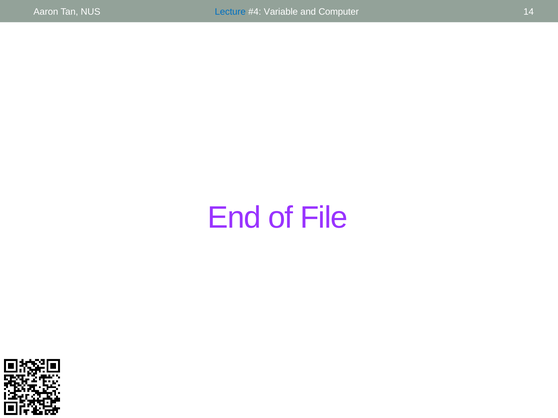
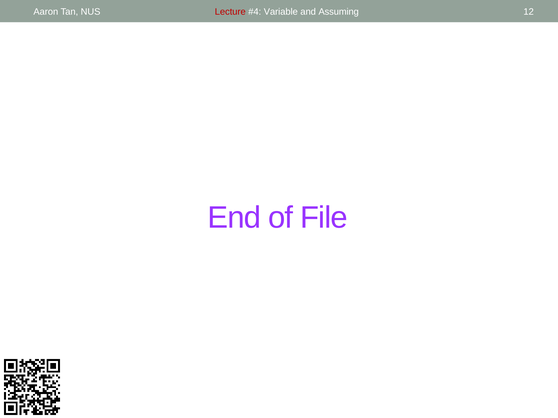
Lecture colour: blue -> red
Computer: Computer -> Assuming
14: 14 -> 12
